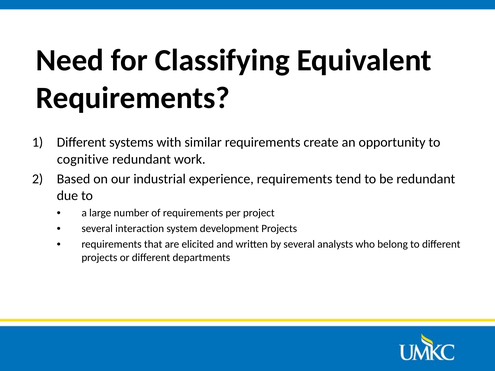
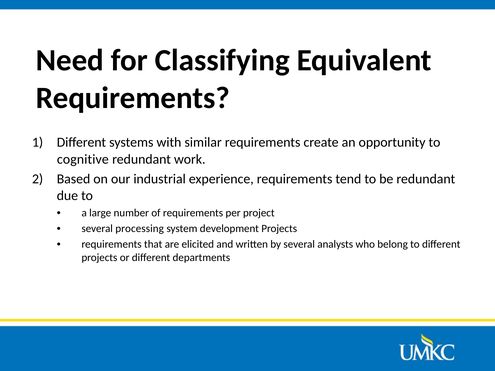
interaction: interaction -> processing
